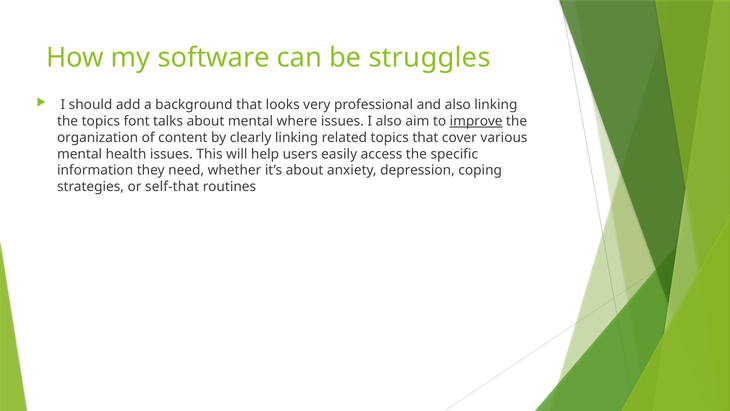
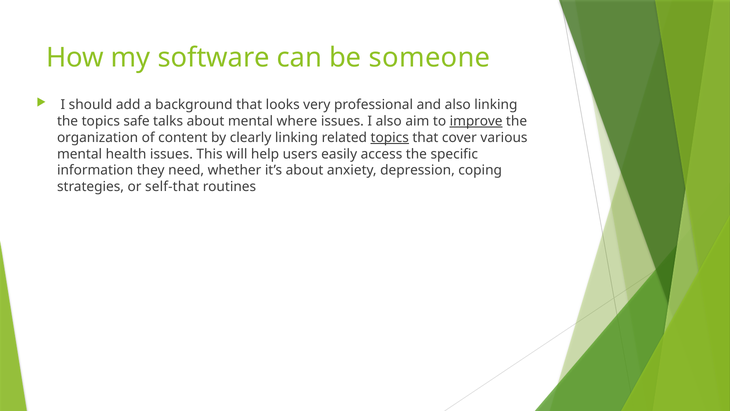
struggles: struggles -> someone
font: font -> safe
topics at (390, 137) underline: none -> present
